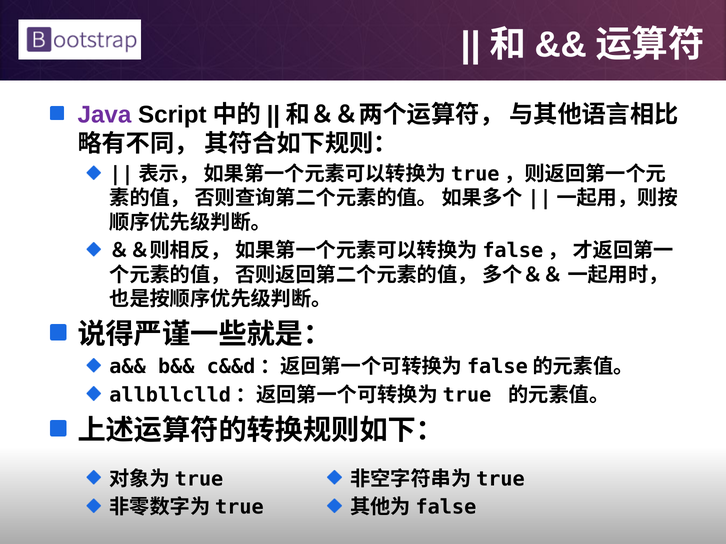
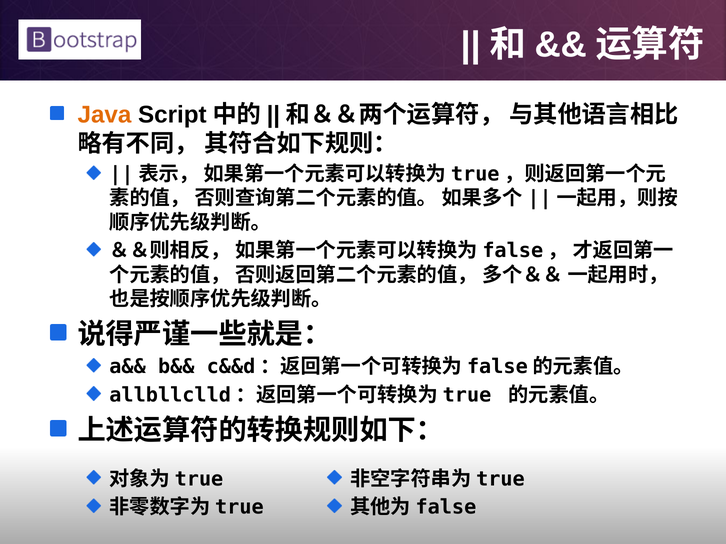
Java colour: purple -> orange
